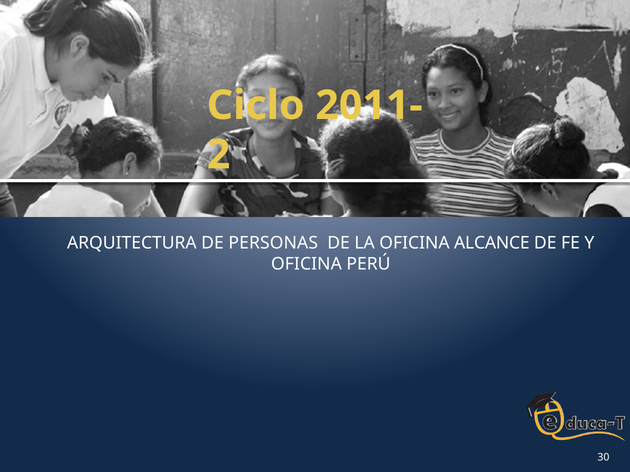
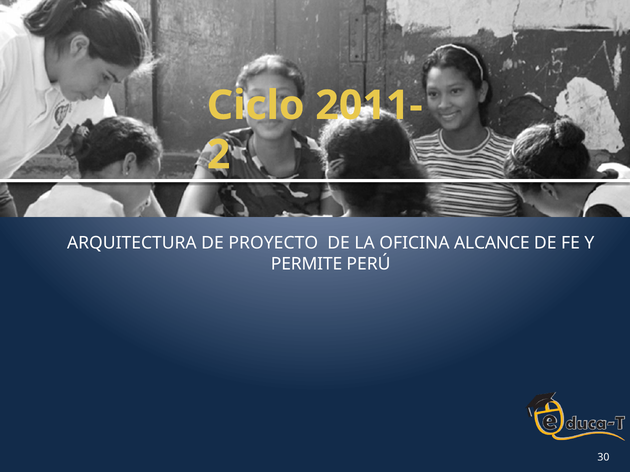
PERSONAS: PERSONAS -> PROYECTO
OFICINA at (306, 264): OFICINA -> PERMITE
